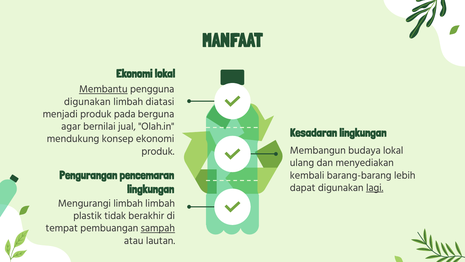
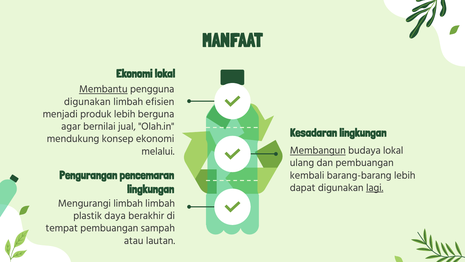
diatasi: diatasi -> efisien
produk pada: pada -> lebih
Membangun underline: none -> present
produk at (158, 151): produk -> melalui
dan menyediakan: menyediakan -> pembuangan
tidak: tidak -> daya
sampah underline: present -> none
